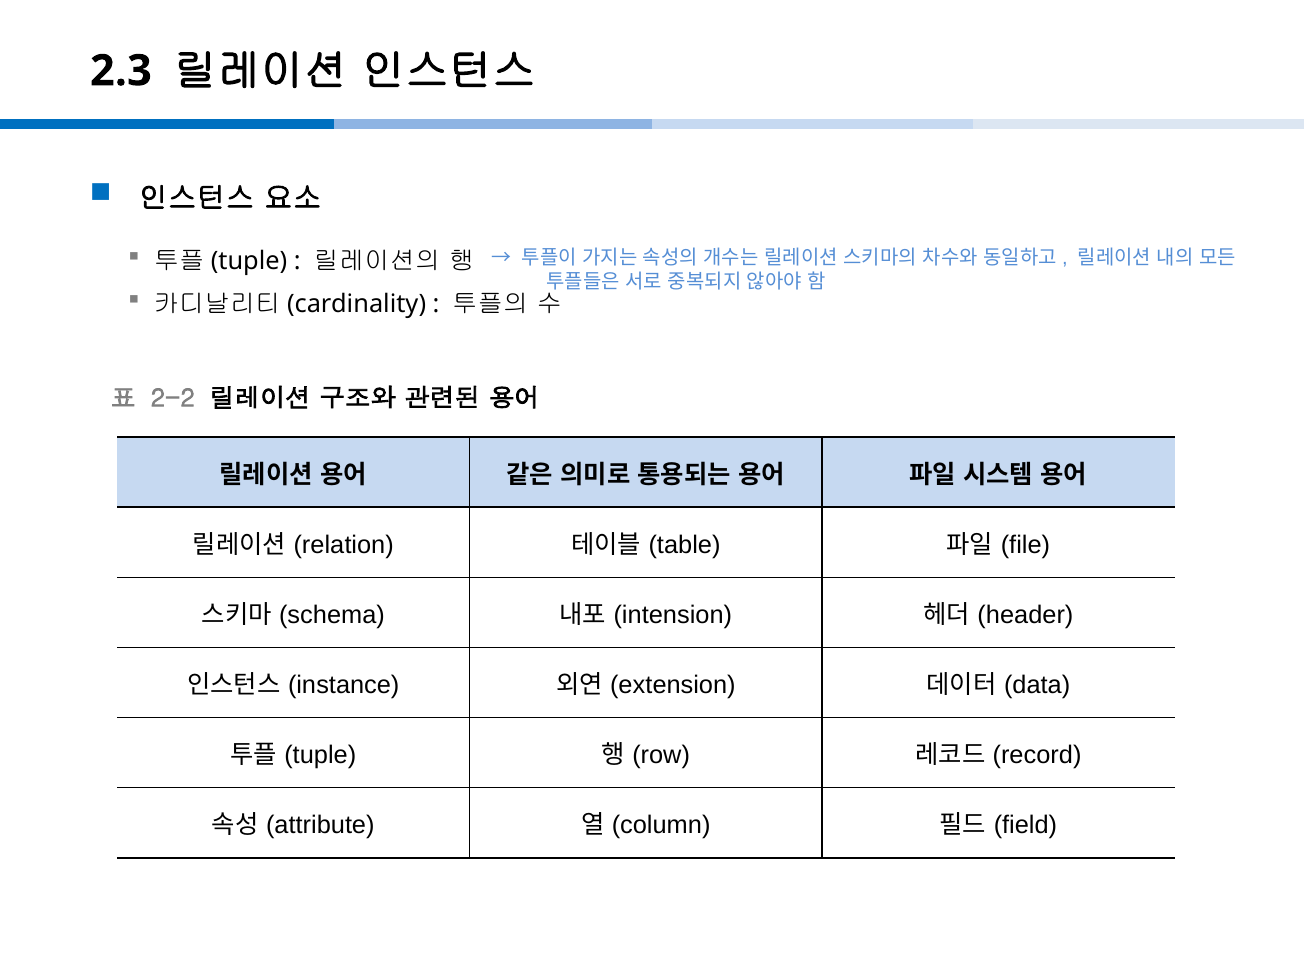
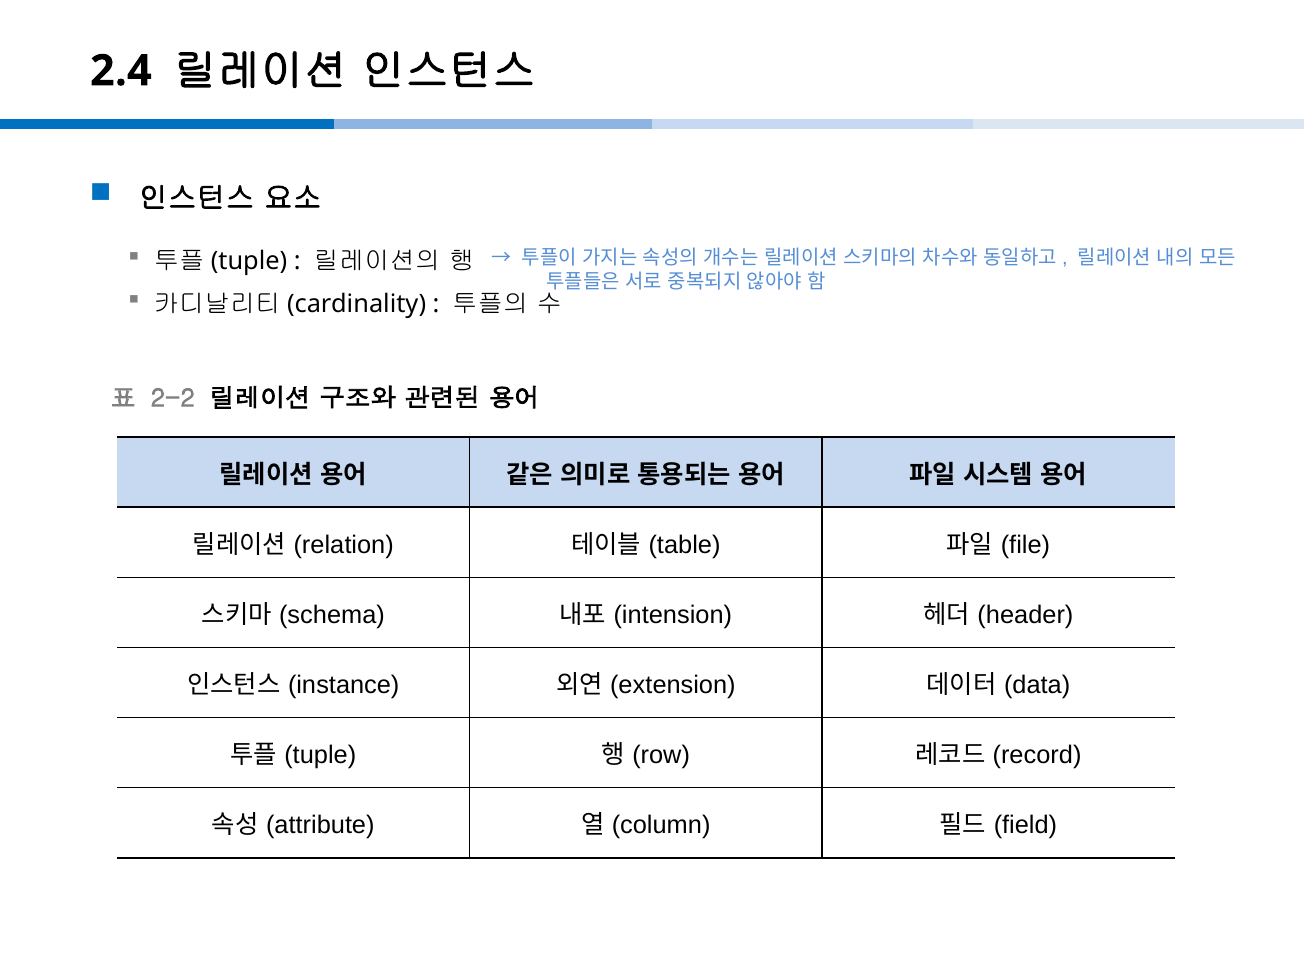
2.3: 2.3 -> 2.4
